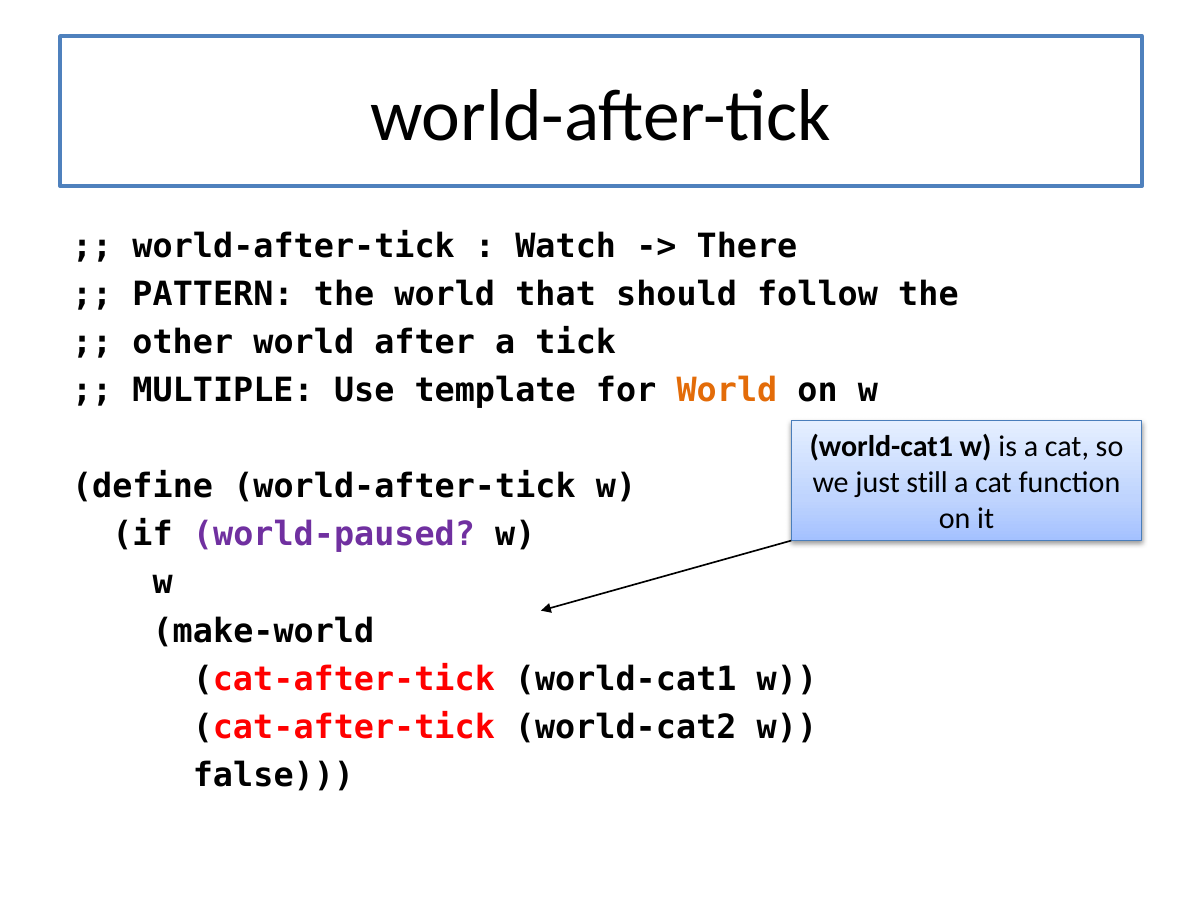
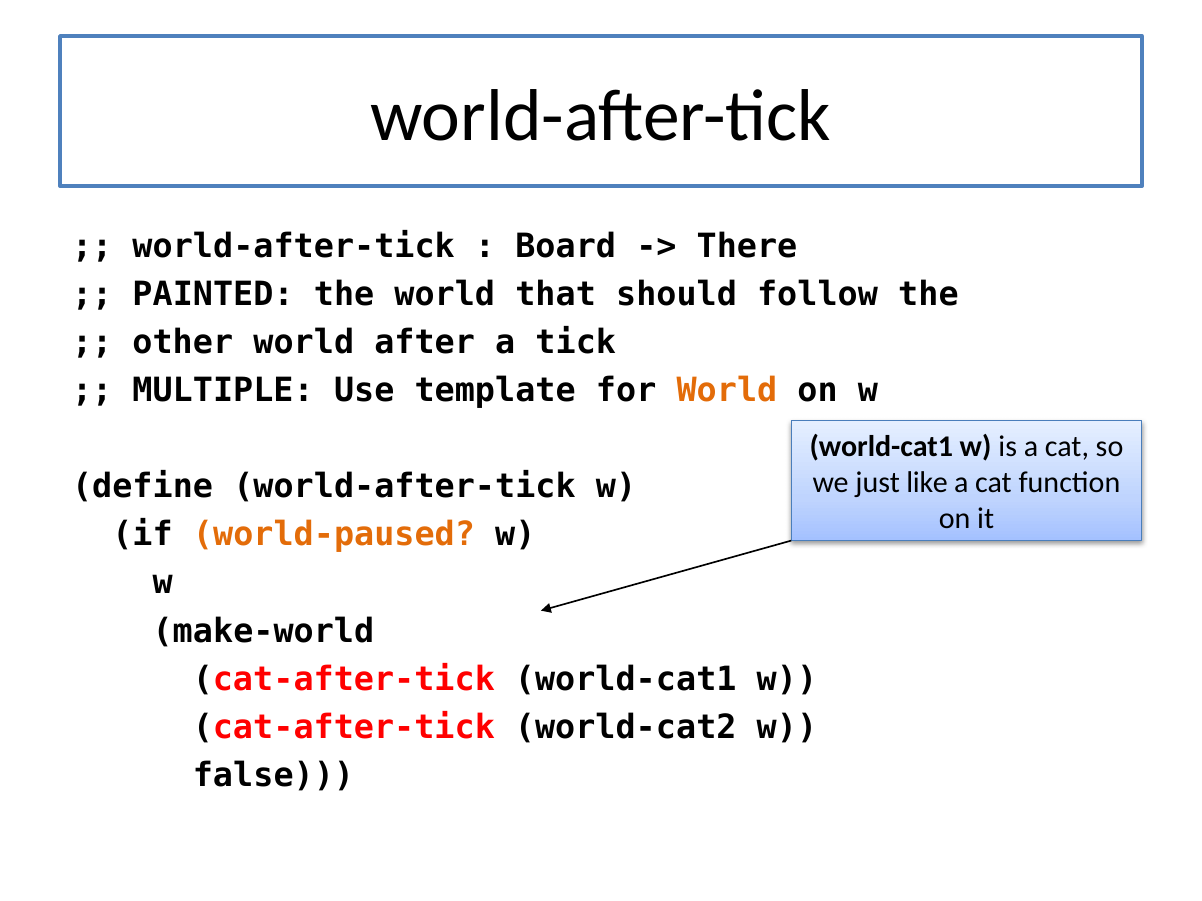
Watch: Watch -> Board
PATTERN: PATTERN -> PAINTED
still: still -> like
world-paused colour: purple -> orange
